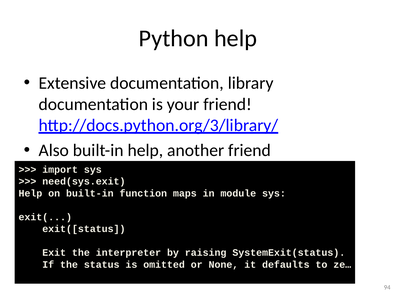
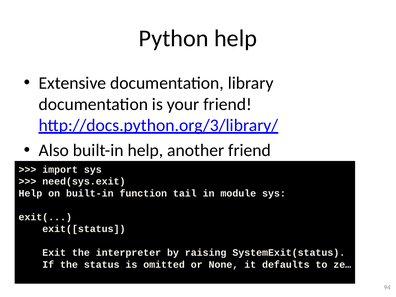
maps: maps -> tail
